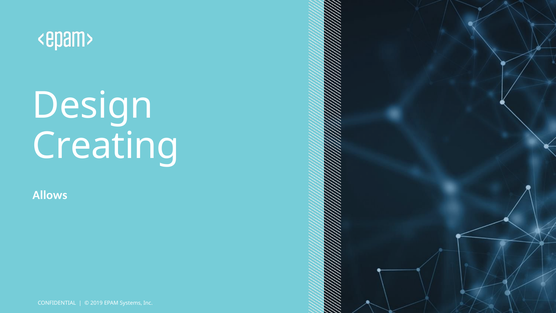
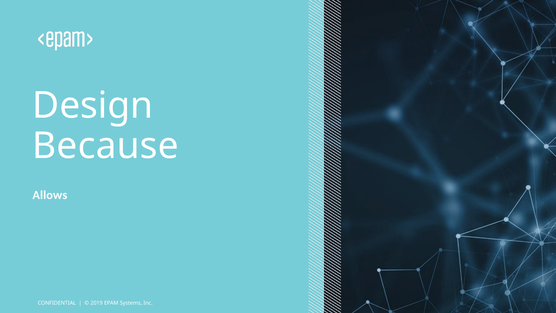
Creating: Creating -> Because
